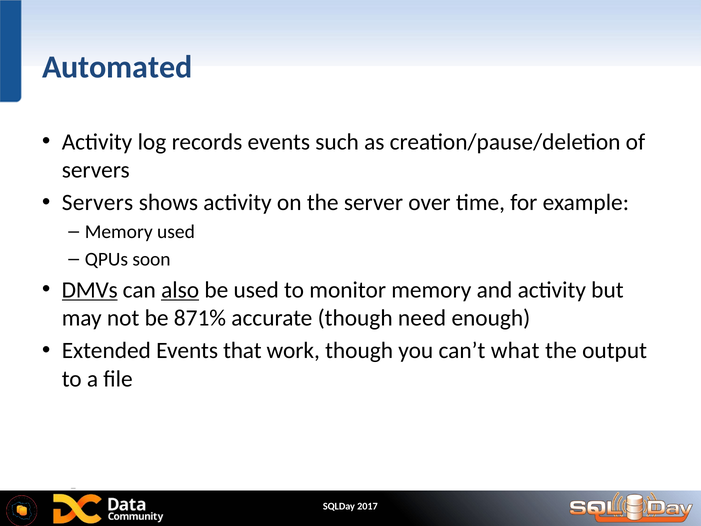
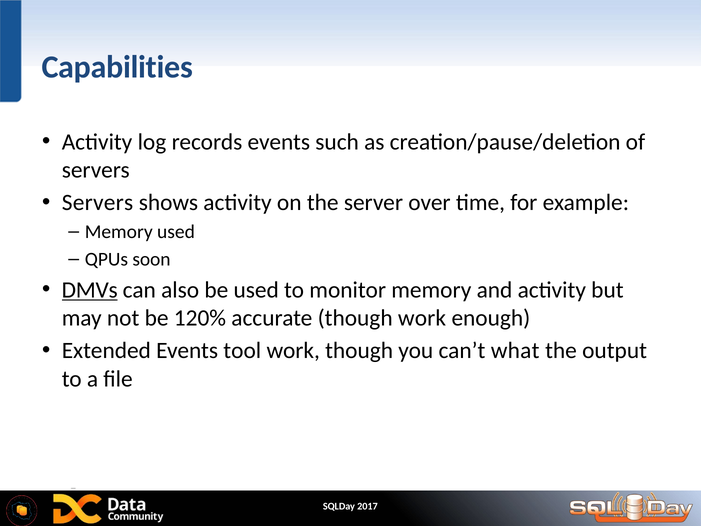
Automated: Automated -> Capabilities
also underline: present -> none
871%: 871% -> 120%
though need: need -> work
that: that -> tool
